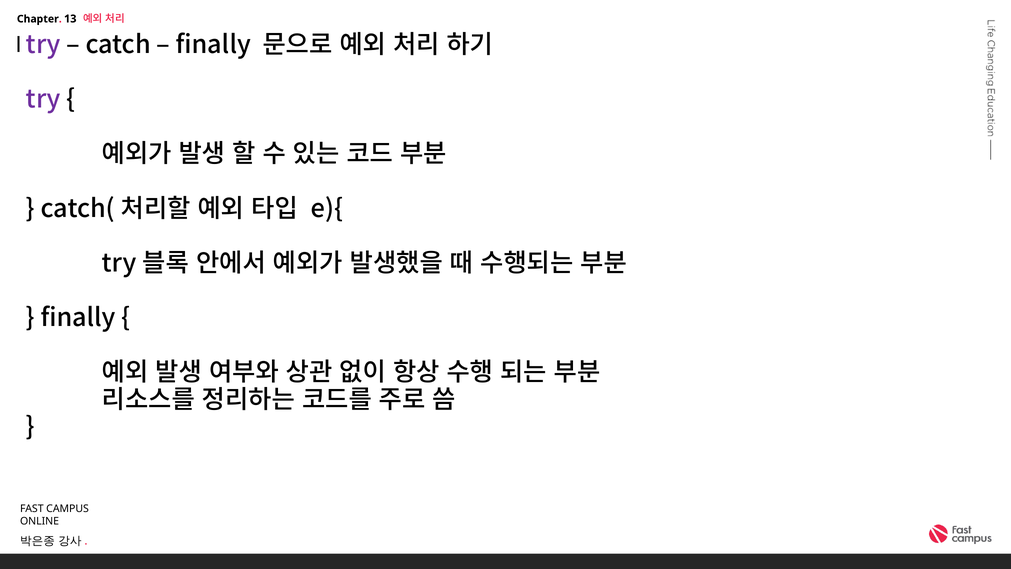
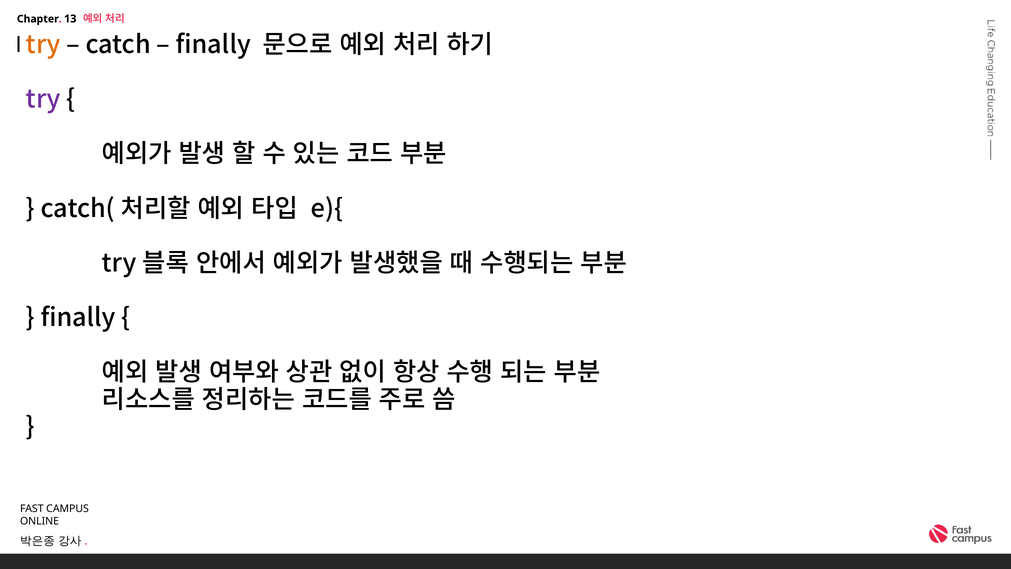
try at (43, 45) colour: purple -> orange
